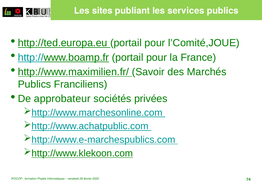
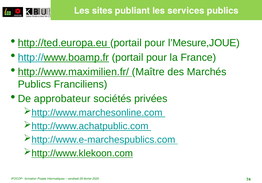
l’Comité,JOUE: l’Comité,JOUE -> l’Mesure,JOUE
Savoir: Savoir -> Maître
